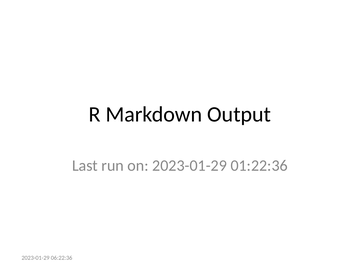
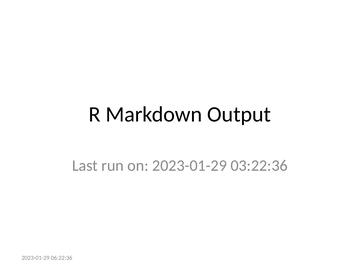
01:22:36: 01:22:36 -> 03:22:36
